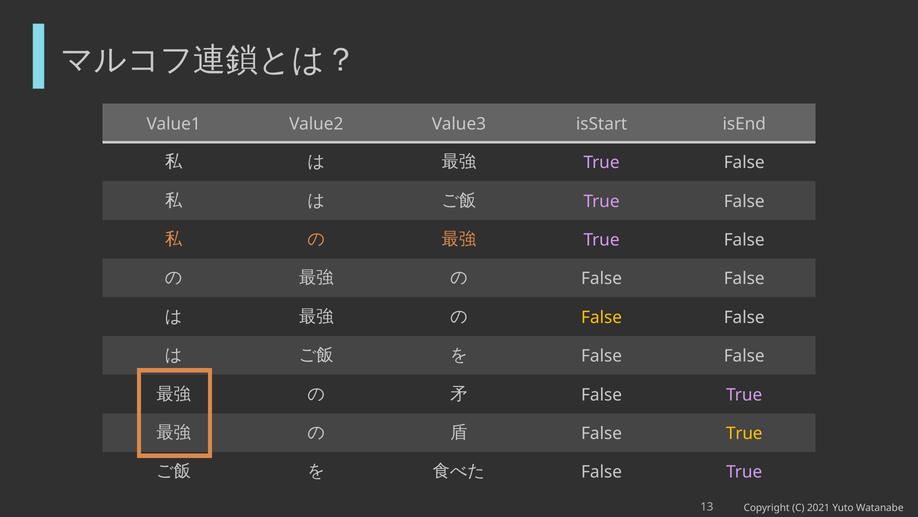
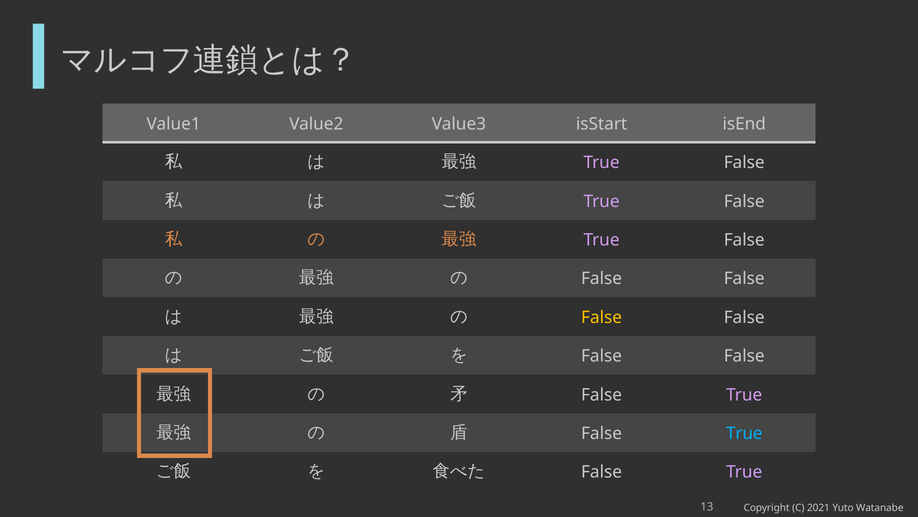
True at (744, 433) colour: yellow -> light blue
